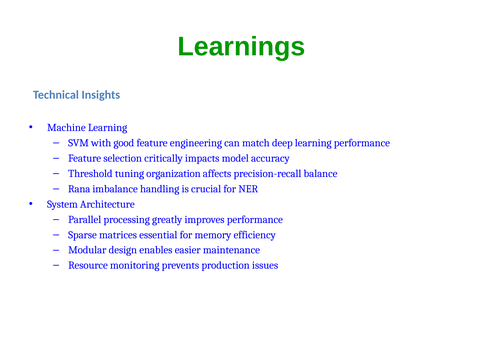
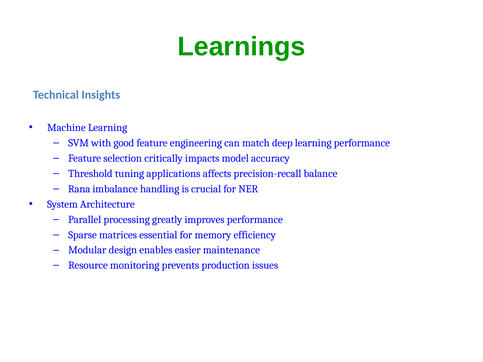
organization: organization -> applications
